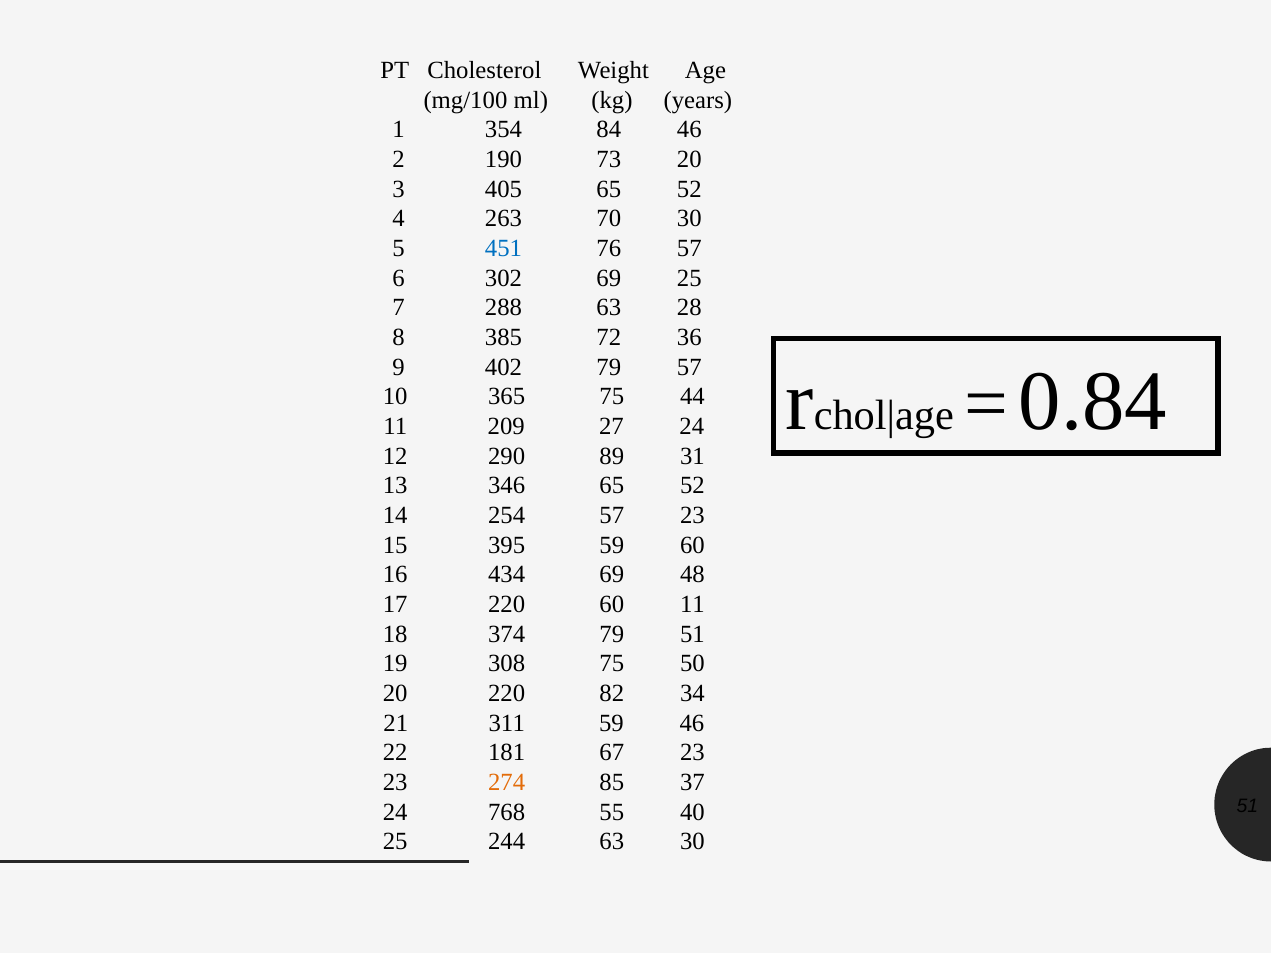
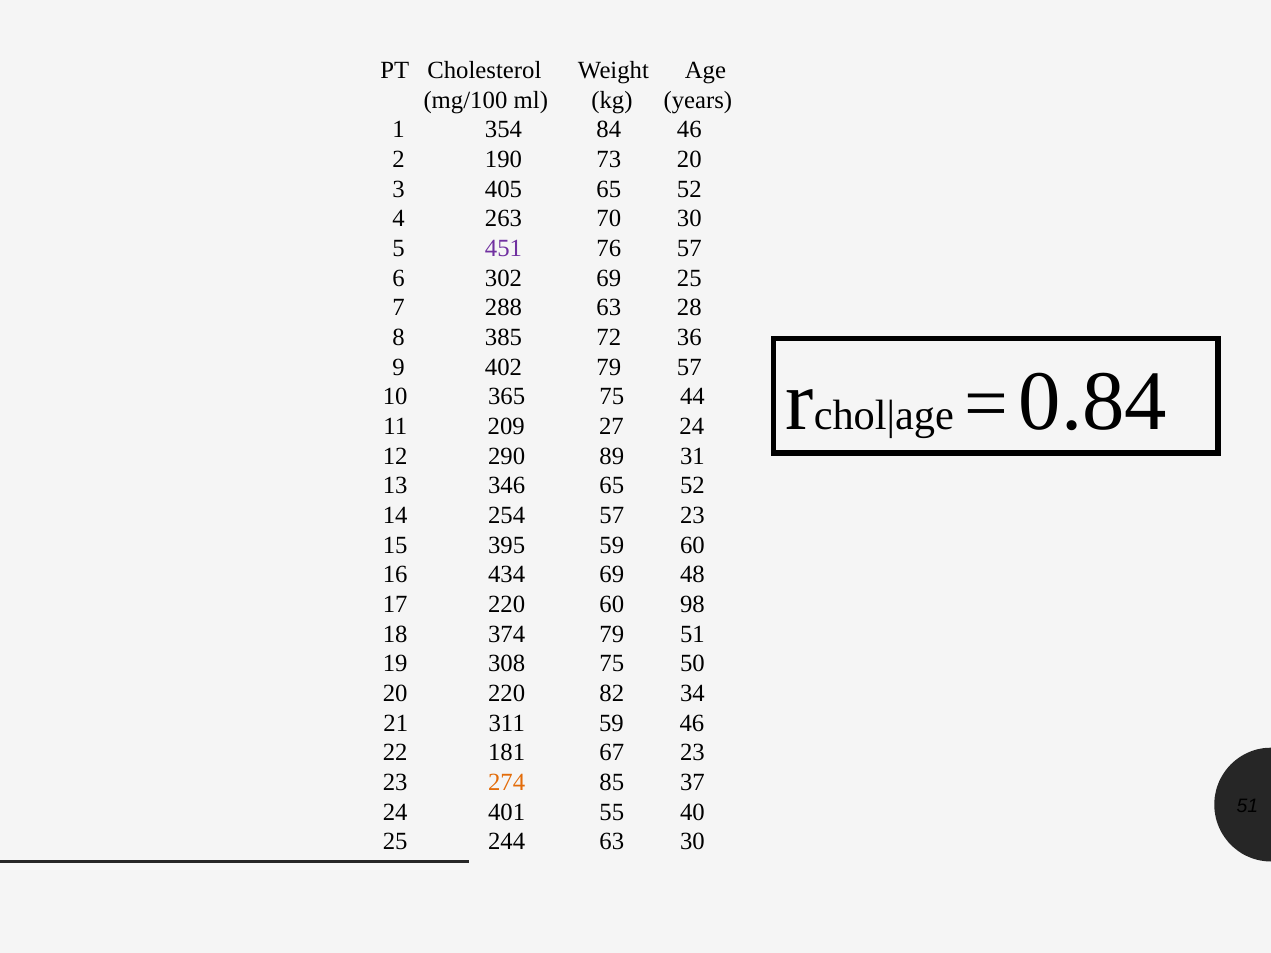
451 colour: blue -> purple
60 11: 11 -> 98
768: 768 -> 401
